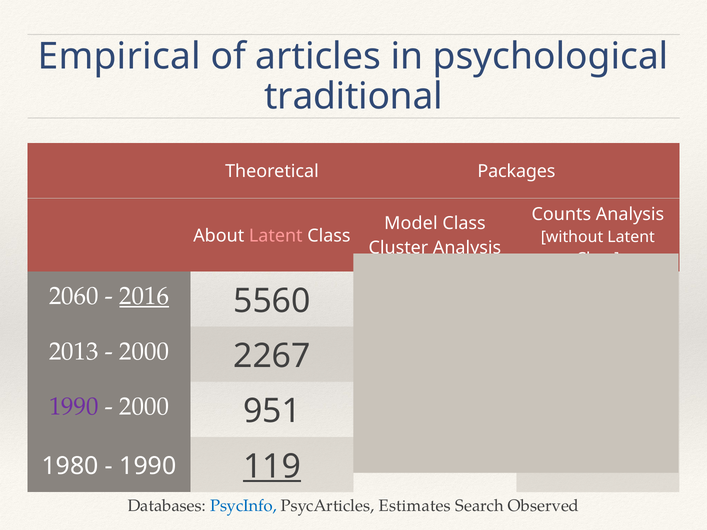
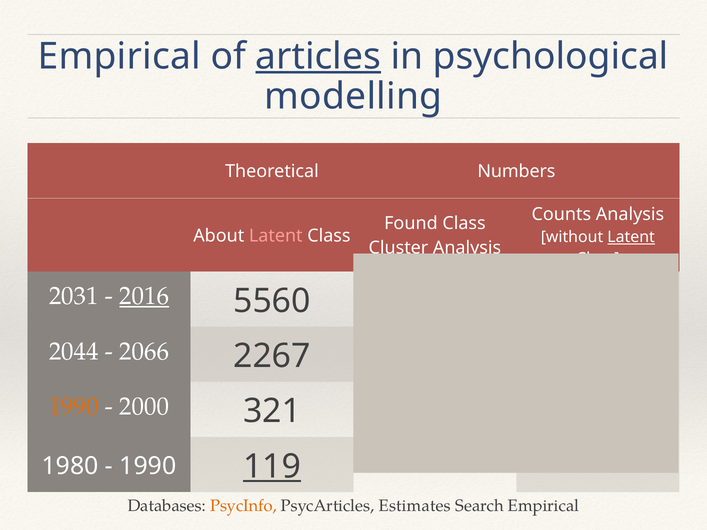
articles underline: none -> present
traditional: traditional -> modelling
Packages: Packages -> Numbers
Model: Model -> Found
Latent at (631, 237) underline: none -> present
2060: 2060 -> 2031
2013: 2013 -> 2044
2000 at (144, 352): 2000 -> 2066
1990 at (74, 407) colour: purple -> orange
951: 951 -> 321
PsycInfo colour: blue -> orange
Search Observed: Observed -> Empirical
